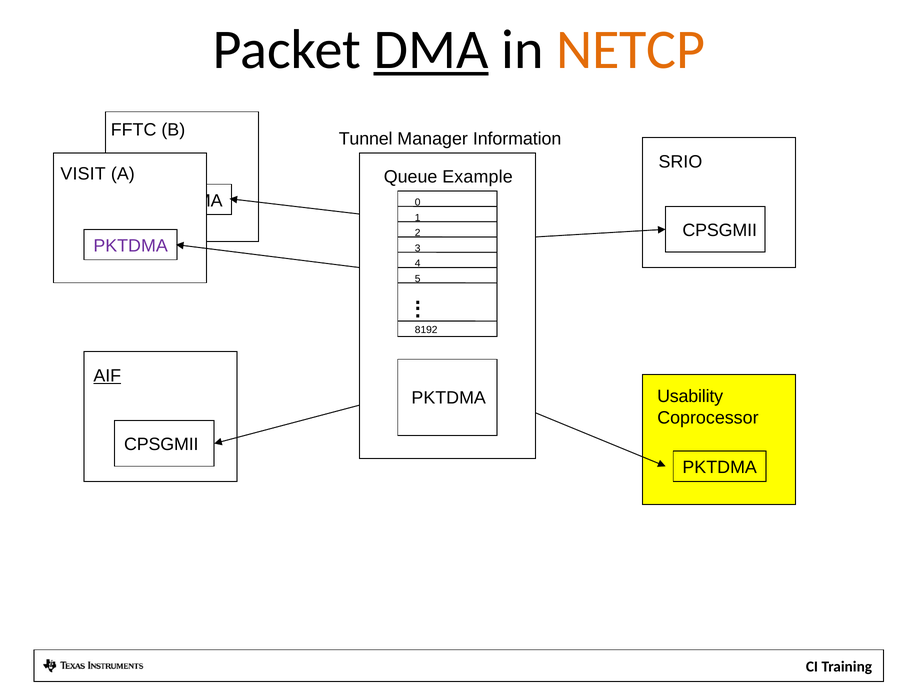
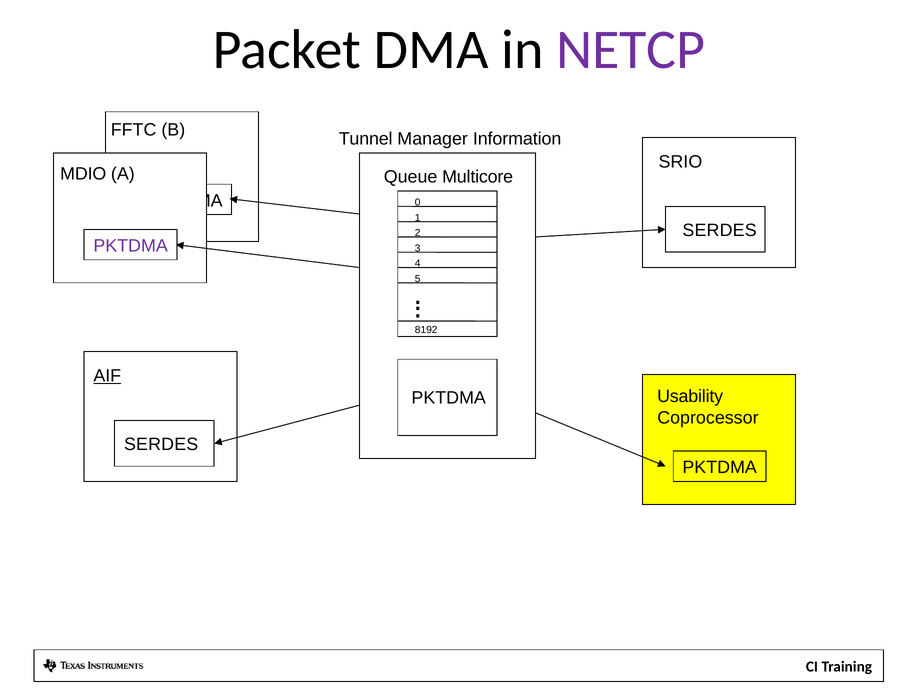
DMA underline: present -> none
NETCP colour: orange -> purple
VISIT: VISIT -> MDIO
Example: Example -> Multicore
CPSGMII at (720, 231): CPSGMII -> SERDES
CPSGMII at (161, 445): CPSGMII -> SERDES
